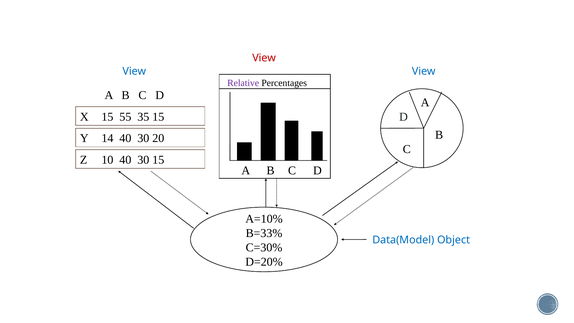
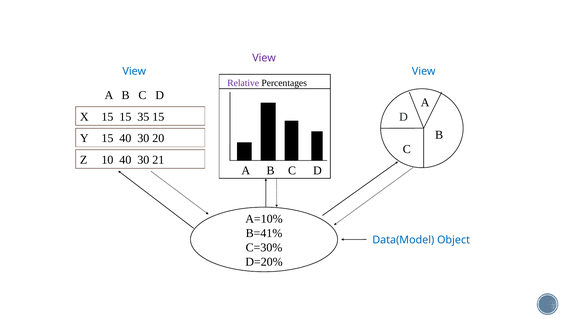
View at (264, 58) colour: red -> purple
15 55: 55 -> 15
Y 14: 14 -> 15
30 15: 15 -> 21
B=33%: B=33% -> B=41%
